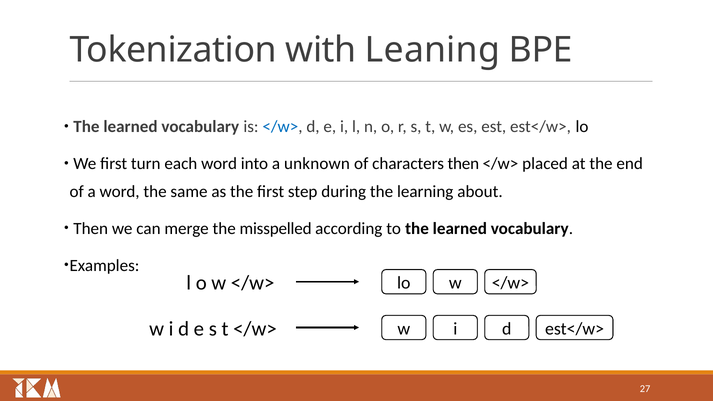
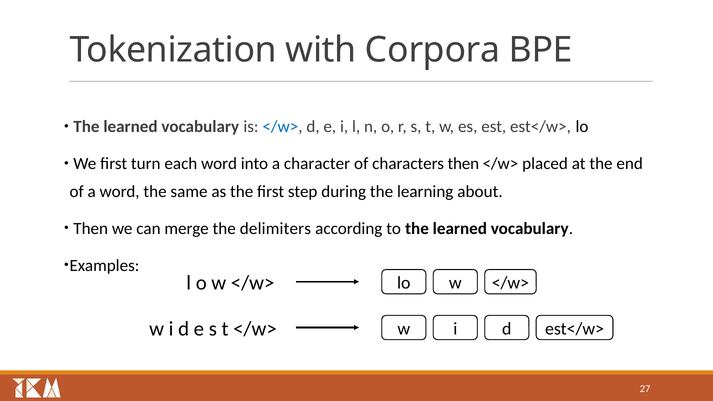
Leaning: Leaning -> Corpora
unknown: unknown -> character
misspelled: misspelled -> delimiters
